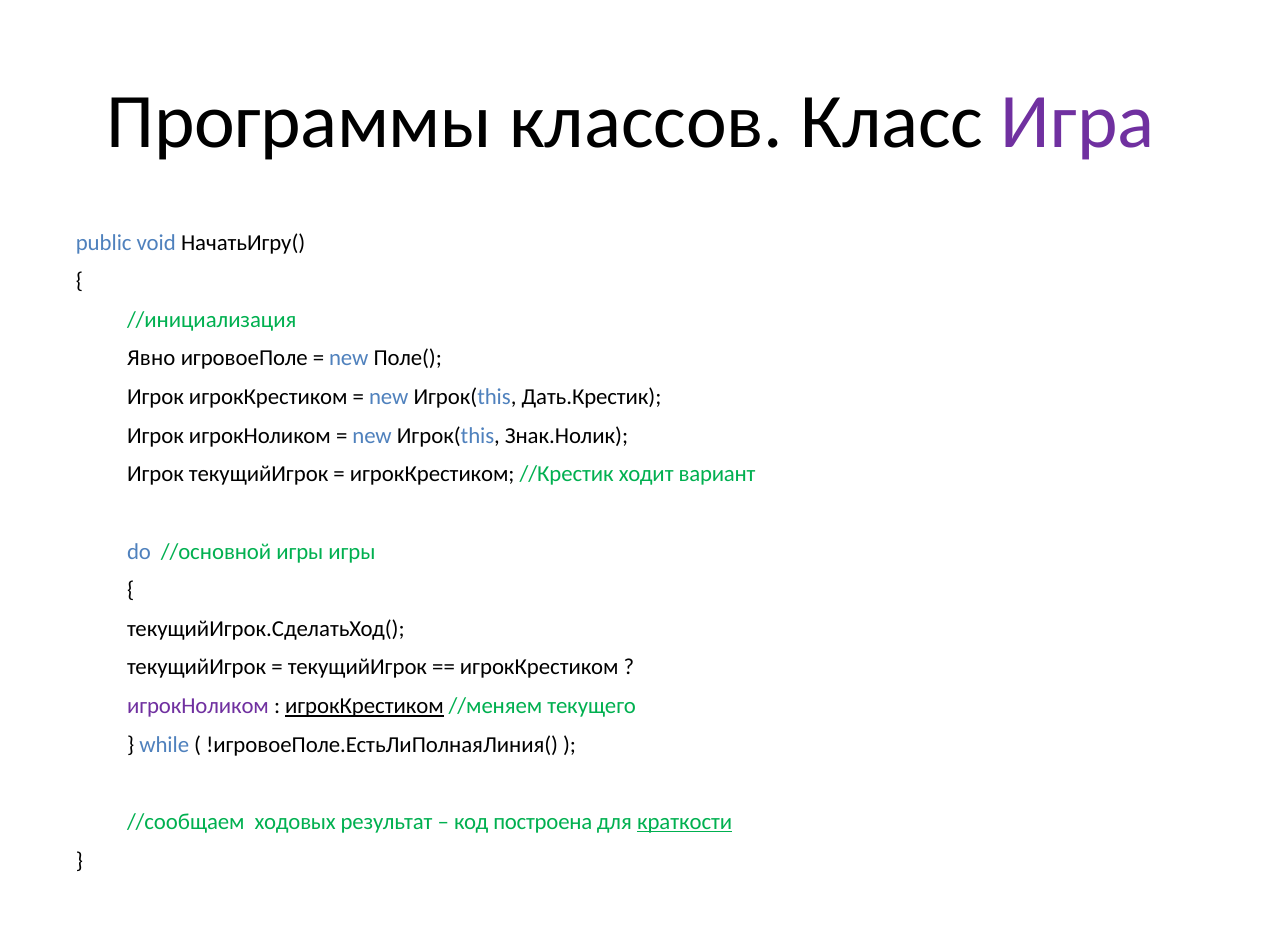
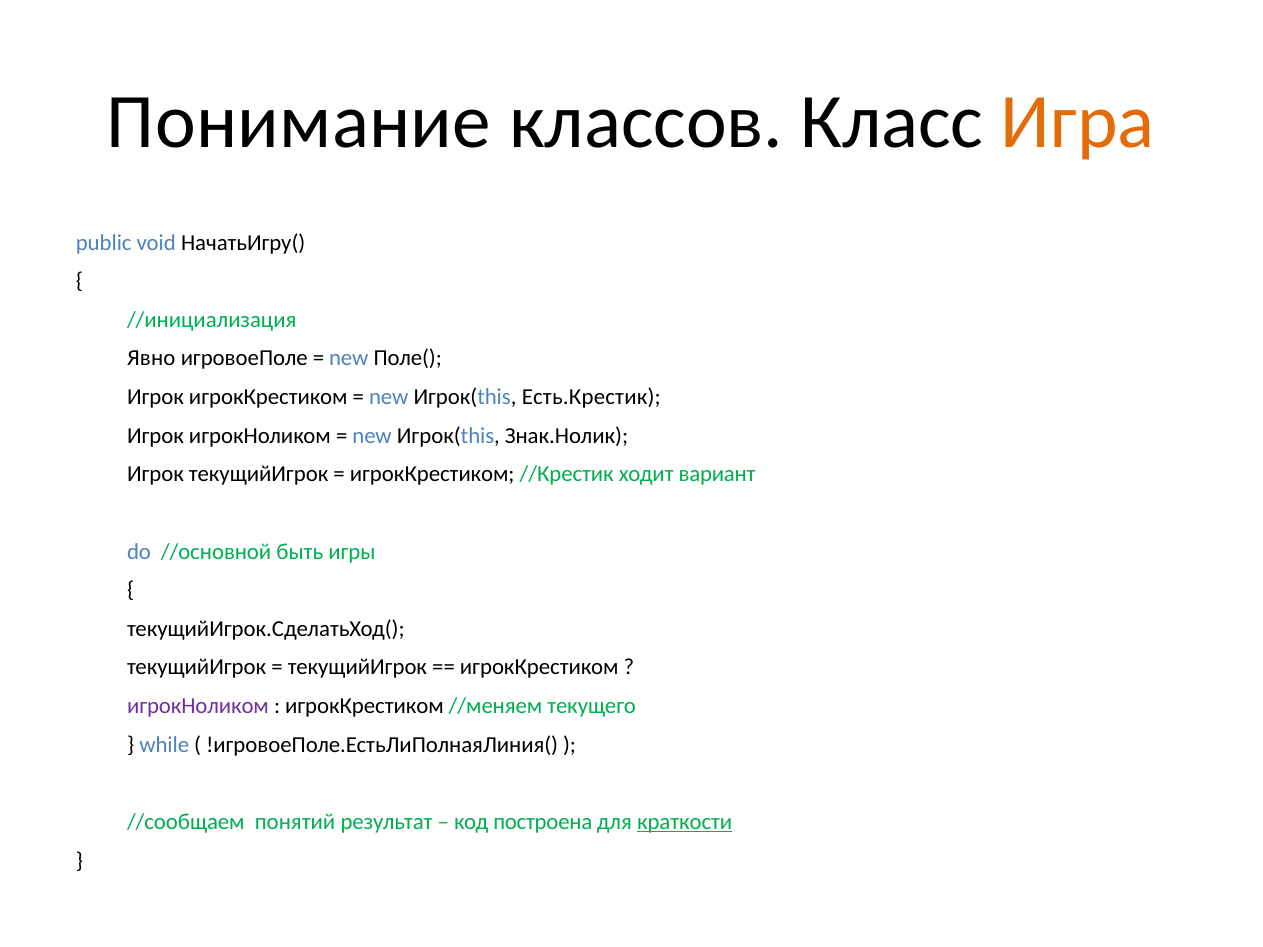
Программы: Программы -> Понимание
Игра colour: purple -> orange
Дать.Крестик: Дать.Крестик -> Есть.Крестик
//основной игры: игры -> быть
игрокКрестиком at (364, 706) underline: present -> none
ходовых: ходовых -> понятий
